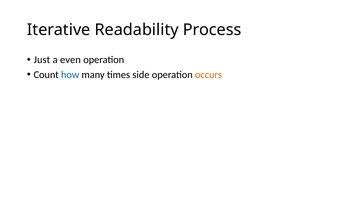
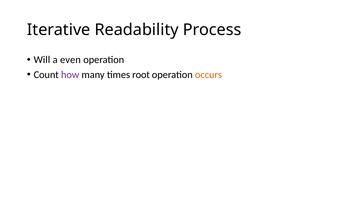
Just: Just -> Will
how colour: blue -> purple
side: side -> root
